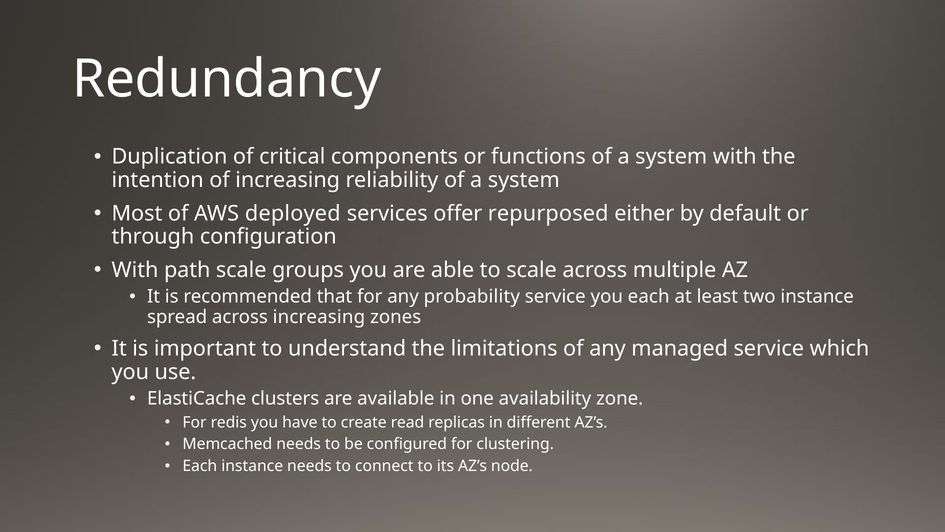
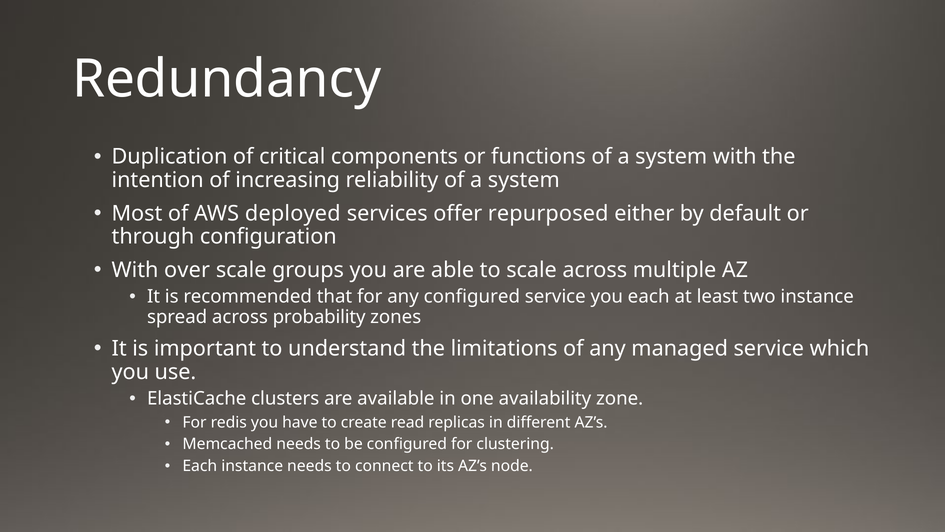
path: path -> over
any probability: probability -> configured
across increasing: increasing -> probability
